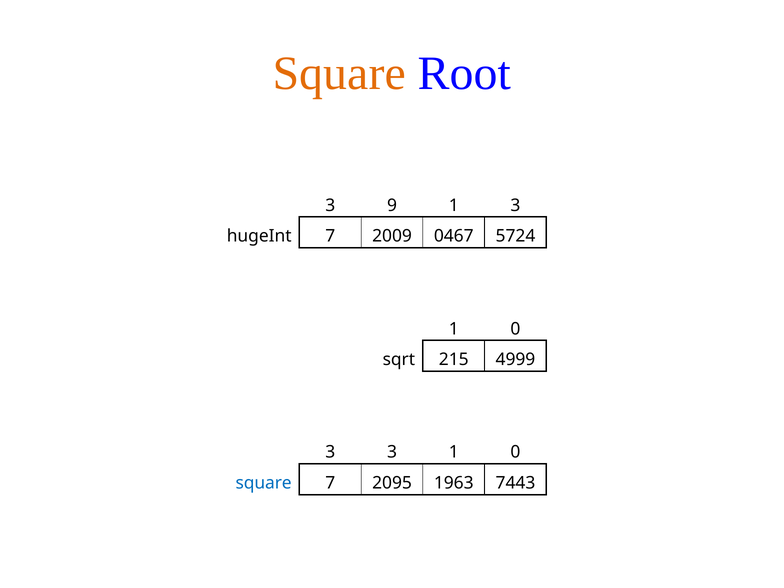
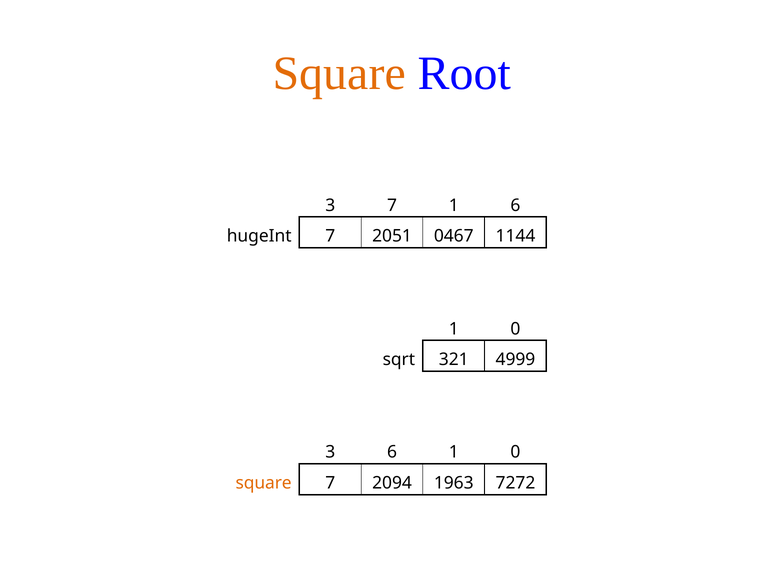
3 9: 9 -> 7
1 3: 3 -> 6
2009: 2009 -> 2051
5724: 5724 -> 1144
215: 215 -> 321
3 3: 3 -> 6
square at (264, 483) colour: blue -> orange
2095: 2095 -> 2094
7443: 7443 -> 7272
